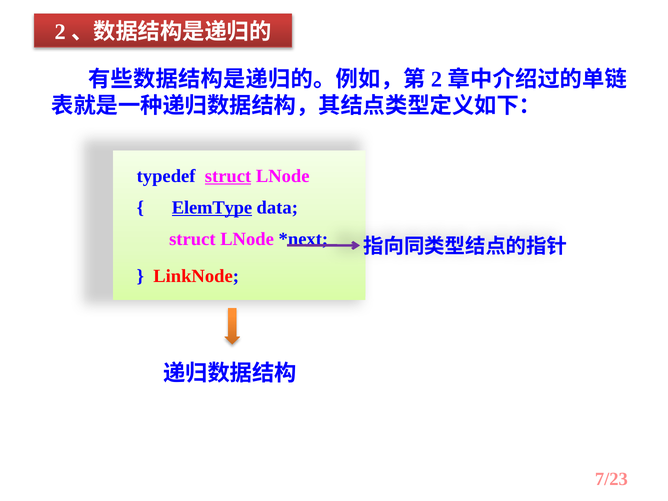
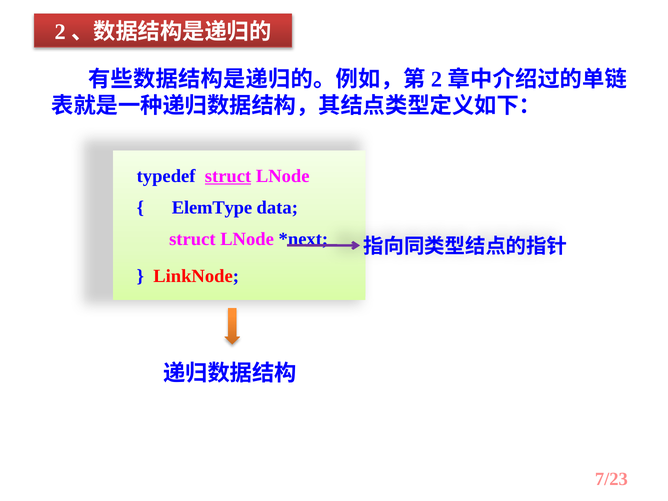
ElemType underline: present -> none
